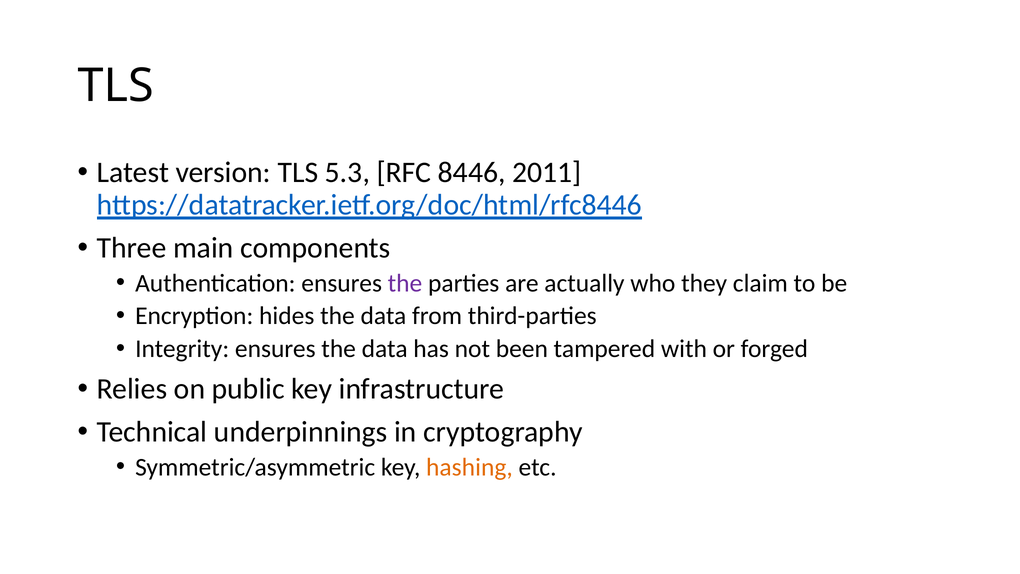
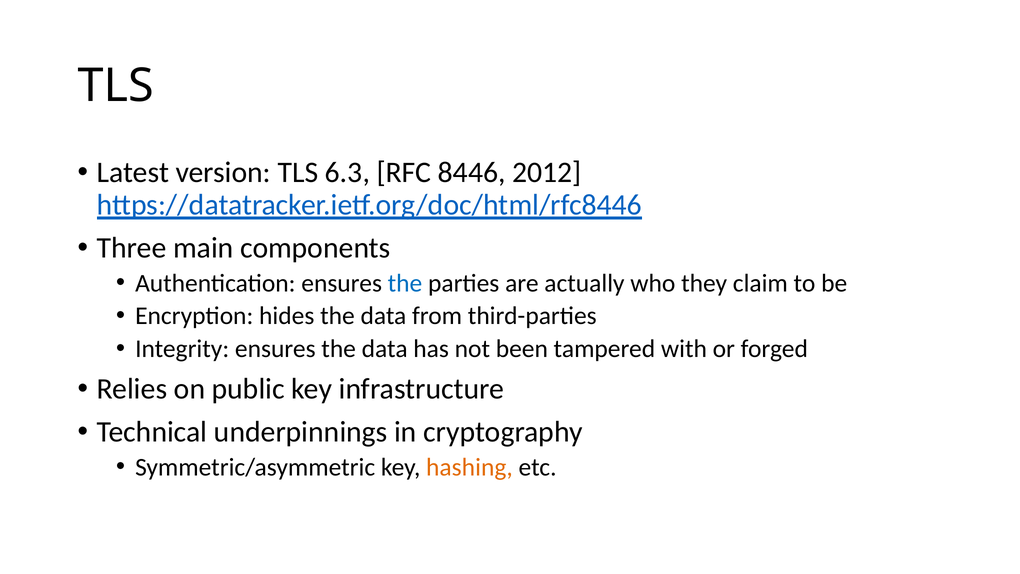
5.3: 5.3 -> 6.3
2011: 2011 -> 2012
the at (405, 283) colour: purple -> blue
